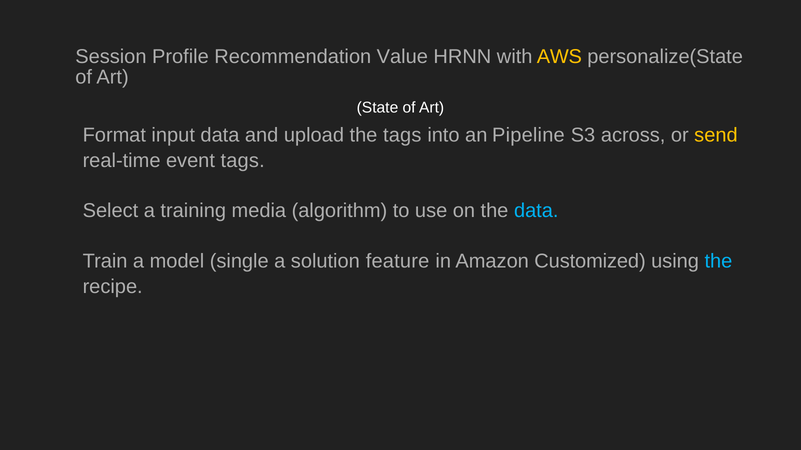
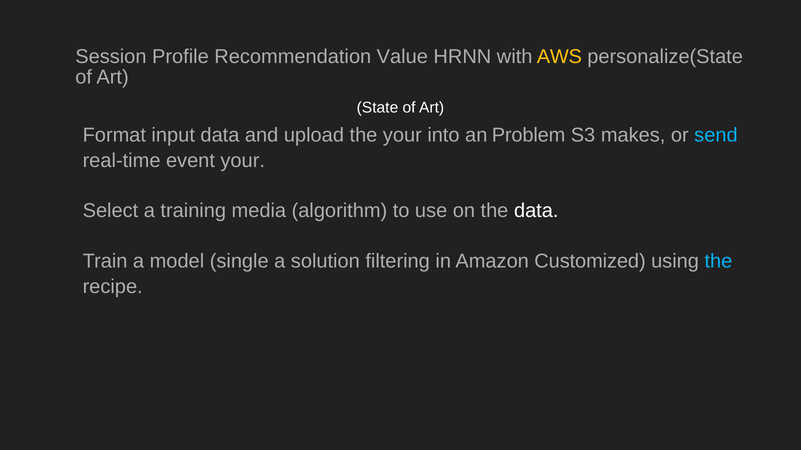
the tags: tags -> your
Pipeline: Pipeline -> Problem
across: across -> makes
send colour: yellow -> light blue
event tags: tags -> your
data at (536, 211) colour: light blue -> white
feature: feature -> filtering
